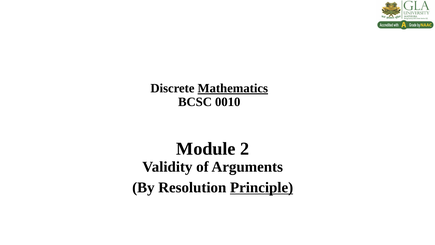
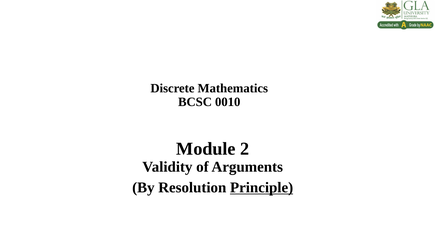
Mathematics underline: present -> none
